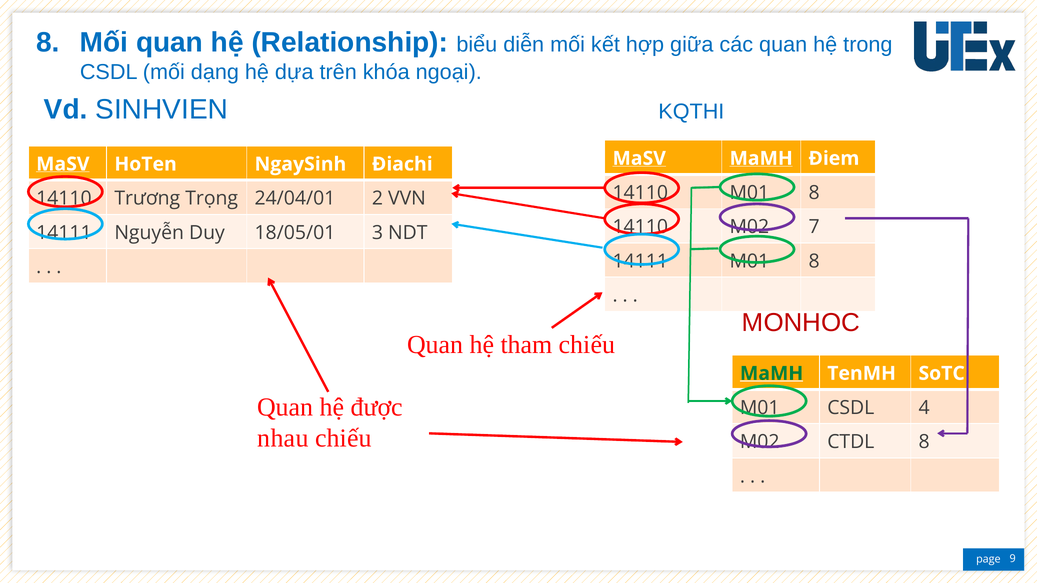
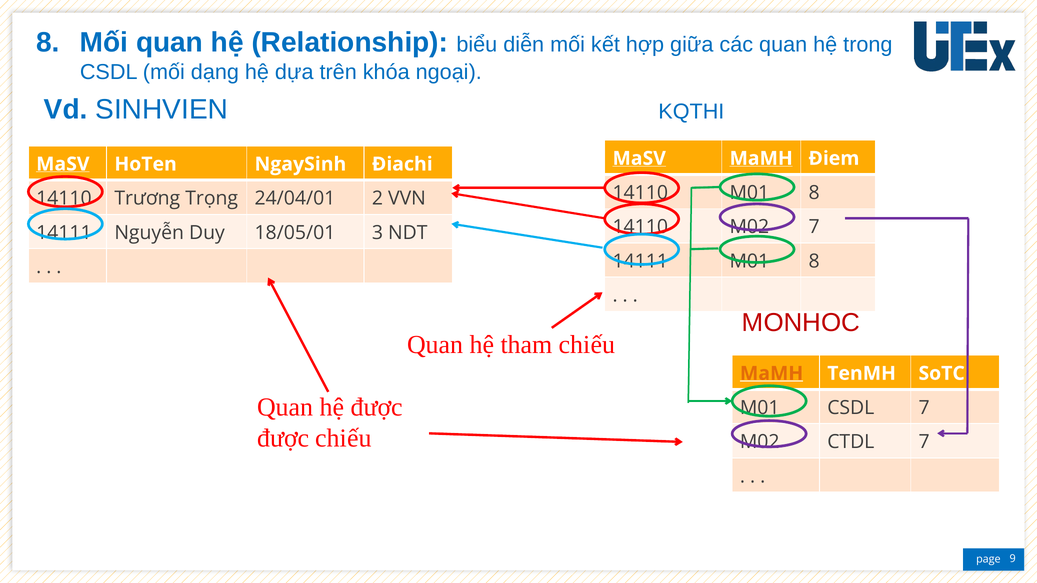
MaMH at (772, 374) colour: green -> orange
CSDL 4: 4 -> 7
nhau at (283, 438): nhau -> được
CTDL 8: 8 -> 7
